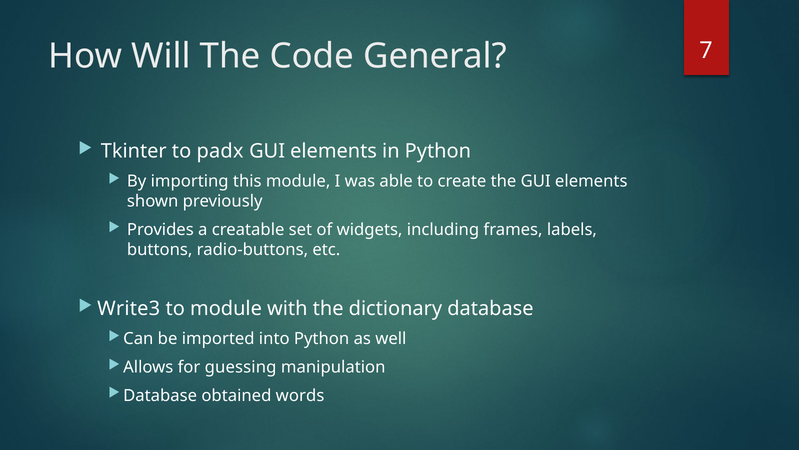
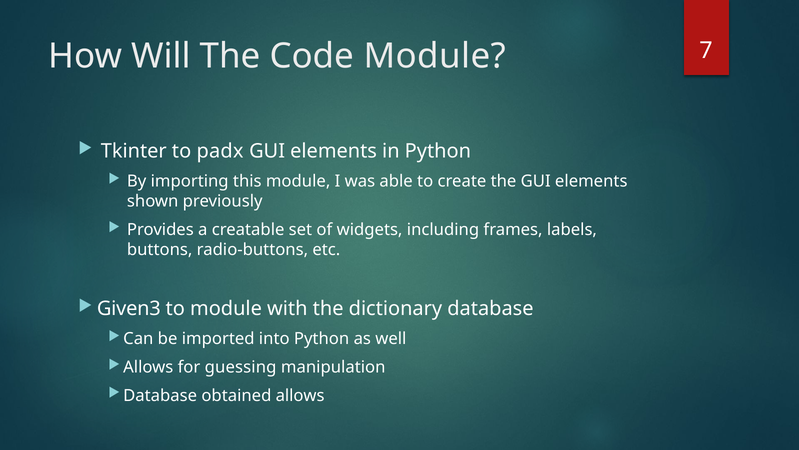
Code General: General -> Module
Write3: Write3 -> Given3
obtained words: words -> allows
